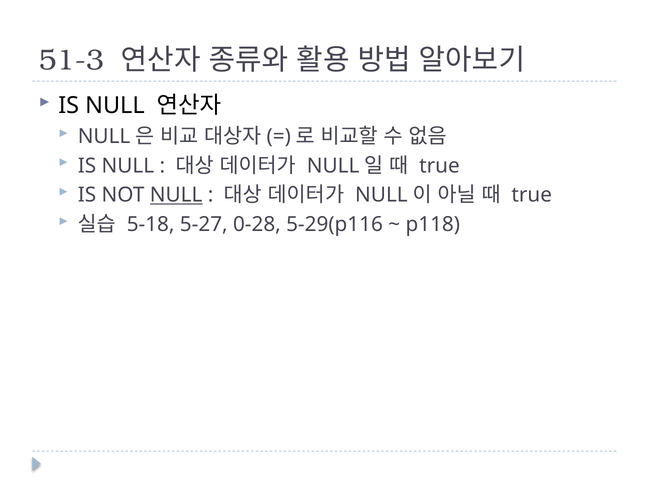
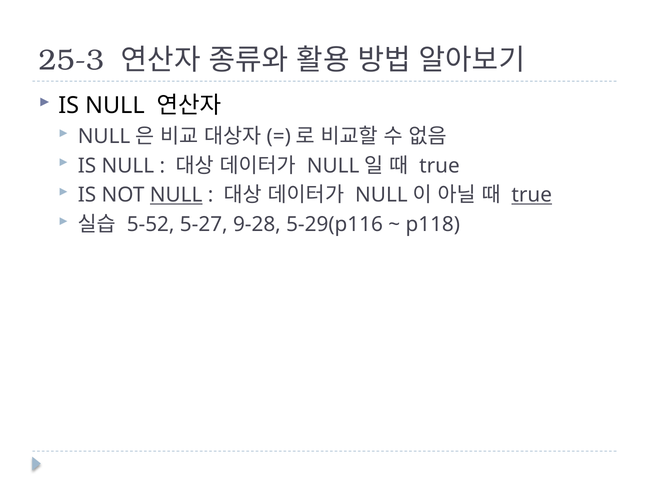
51-3: 51-3 -> 25-3
true at (532, 195) underline: none -> present
5-18: 5-18 -> 5-52
0-28: 0-28 -> 9-28
